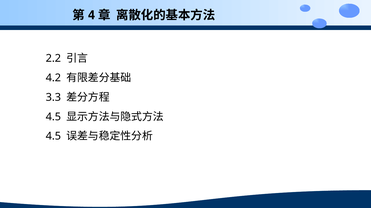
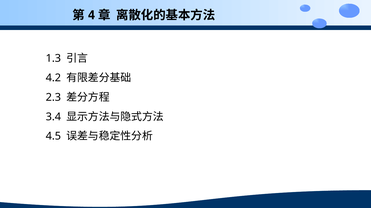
2.2: 2.2 -> 1.3
3.3: 3.3 -> 2.3
4.5 at (53, 117): 4.5 -> 3.4
